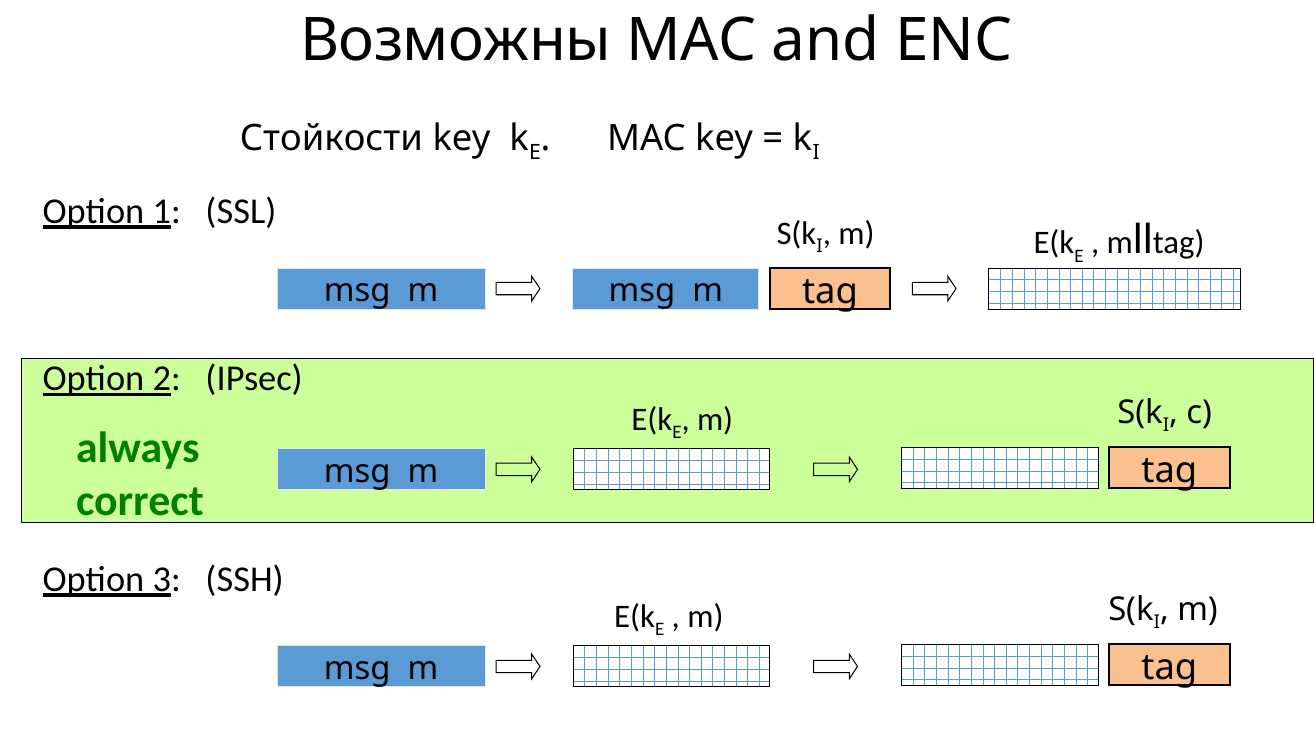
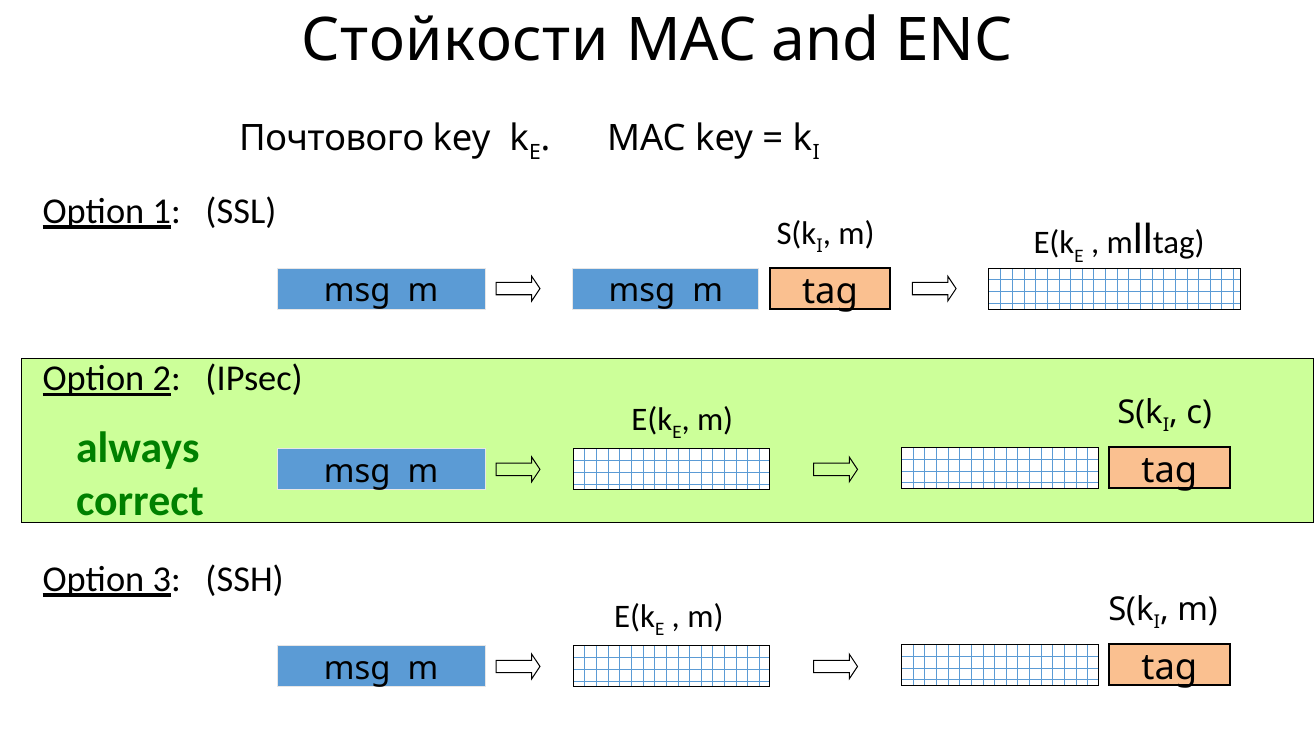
Возможны: Возможны -> Стойкости
Стойкости: Стойкости -> Почтового
